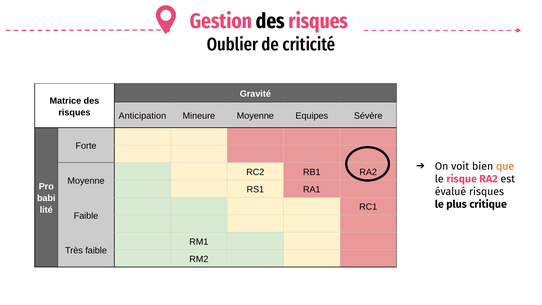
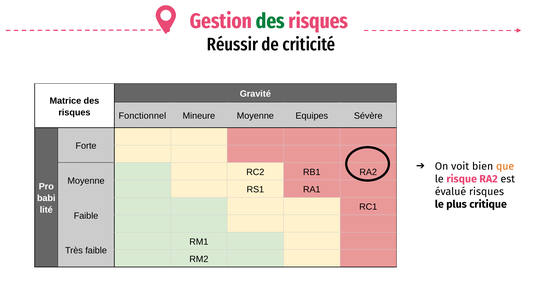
des at (270, 21) colour: black -> green
Oublier: Oublier -> Réussir
Anticipation: Anticipation -> Fonctionnel
